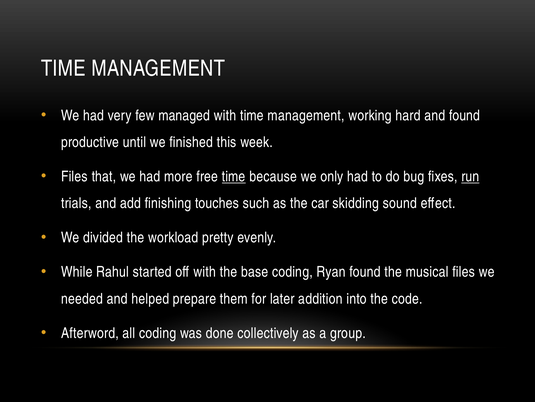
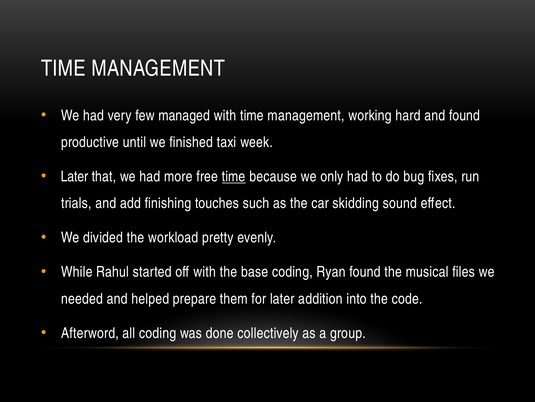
this: this -> taxi
Files at (74, 176): Files -> Later
run underline: present -> none
